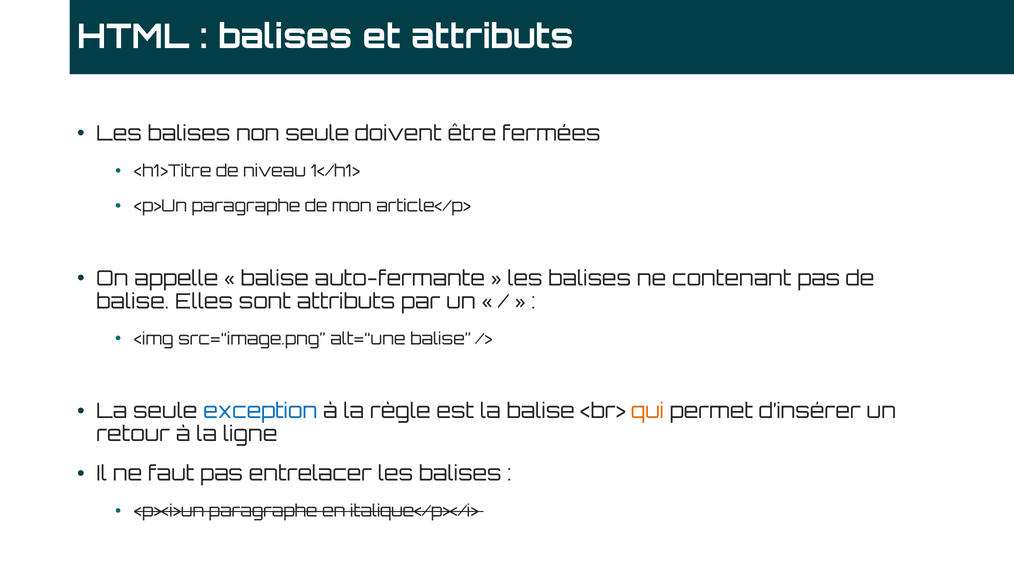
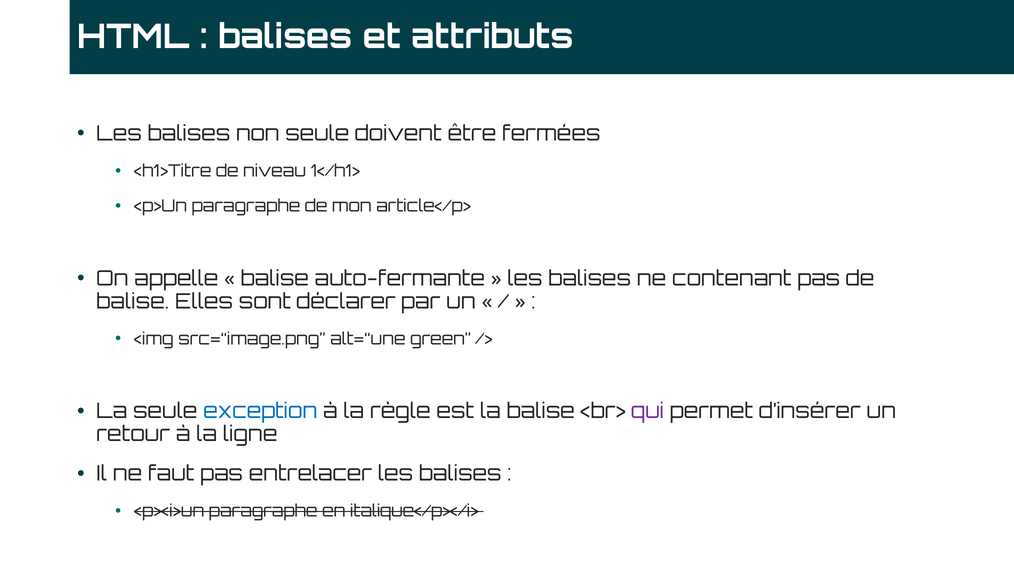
sont attributs: attributs -> déclarer
alt=“une balise: balise -> green
qui colour: orange -> purple
